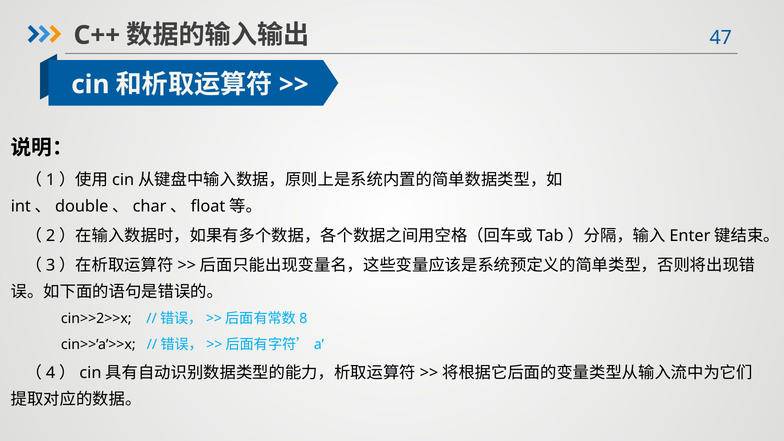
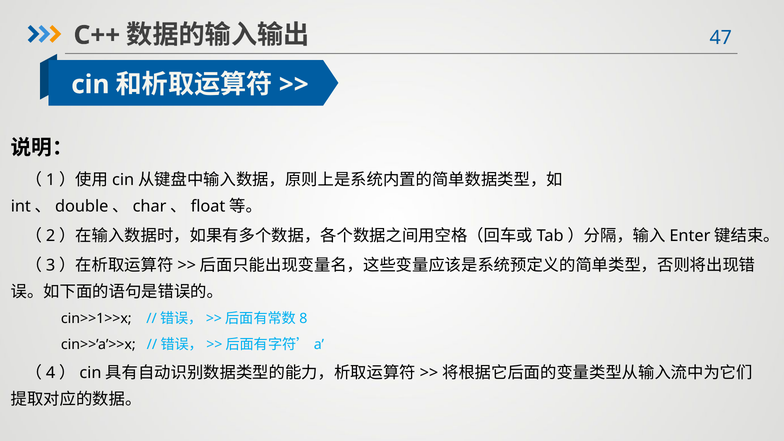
cin>>2>>x: cin>>2>>x -> cin>>1>>x
